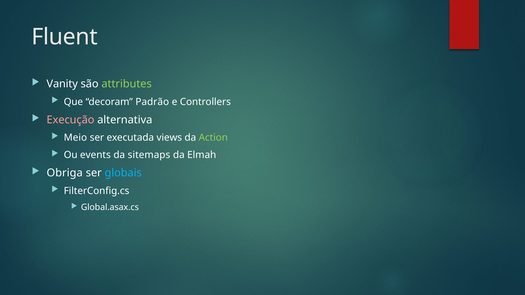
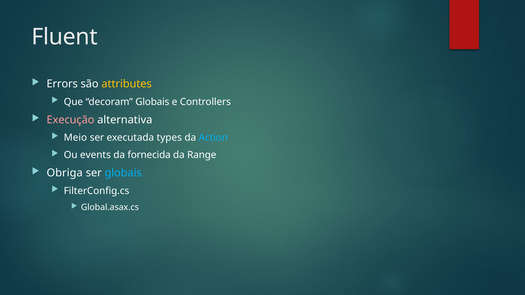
Vanity: Vanity -> Errors
attributes colour: light green -> yellow
decoram Padrão: Padrão -> Globais
views: views -> types
Action colour: light green -> light blue
sitemaps: sitemaps -> fornecida
Elmah: Elmah -> Range
